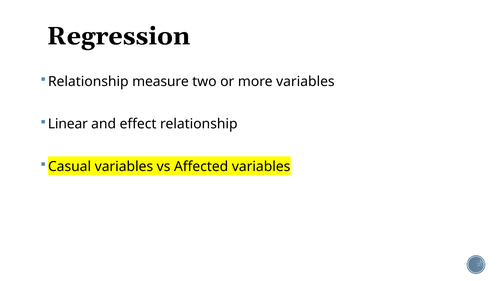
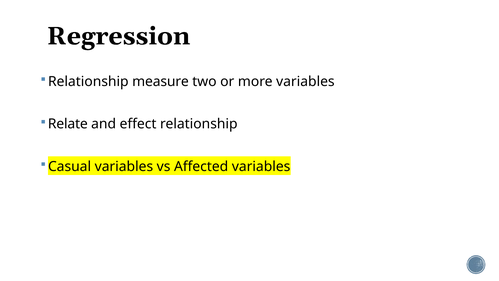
Linear: Linear -> Relate
